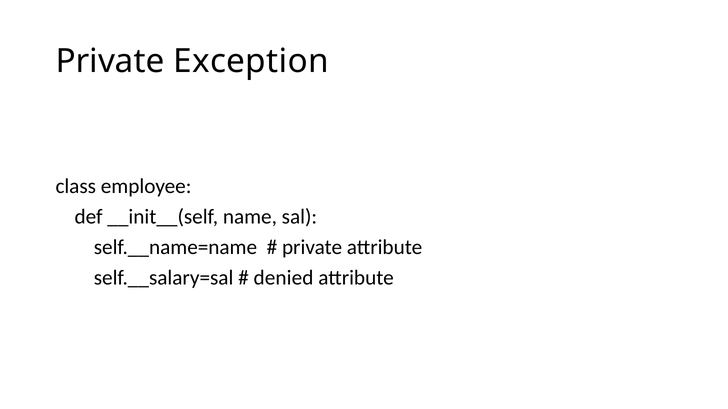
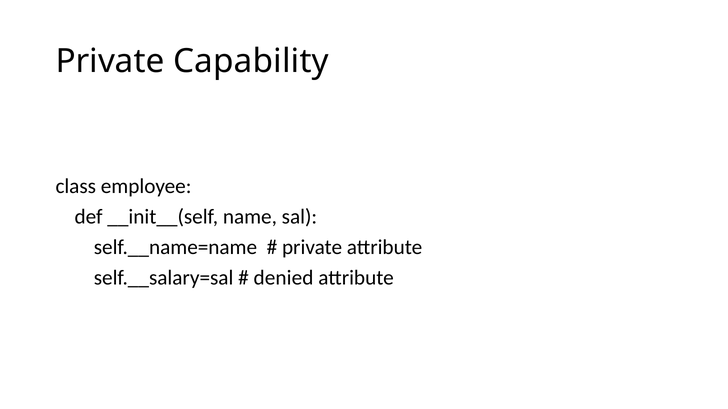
Exception: Exception -> Capability
